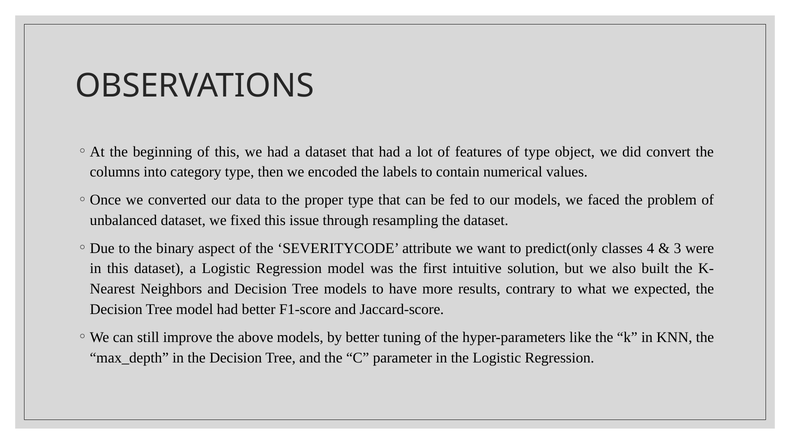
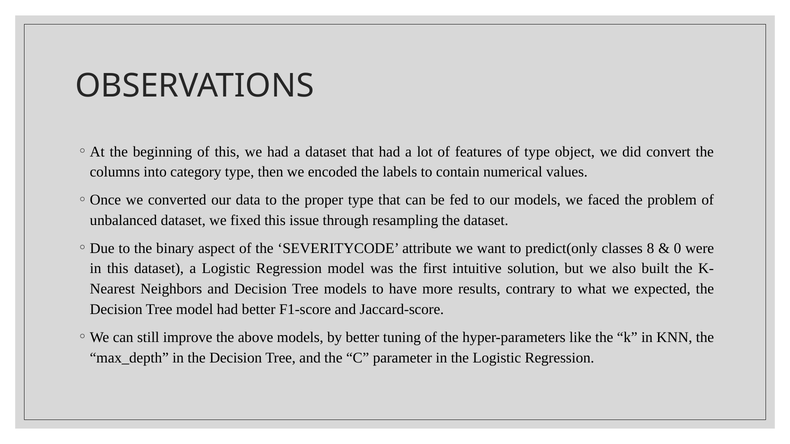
4: 4 -> 8
3: 3 -> 0
